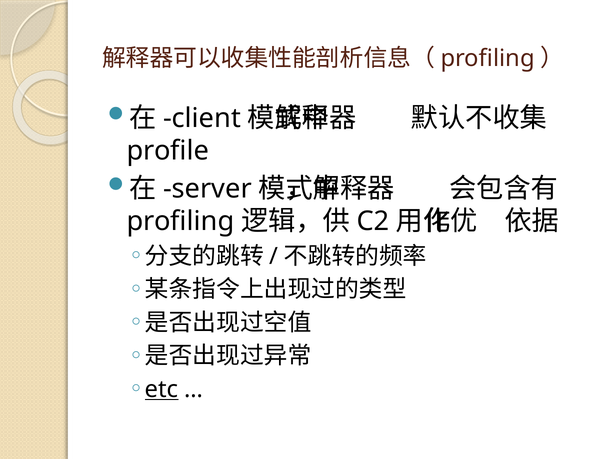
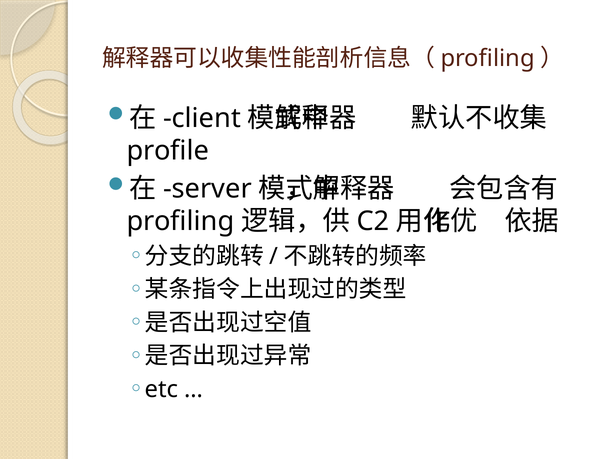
etc underline: present -> none
